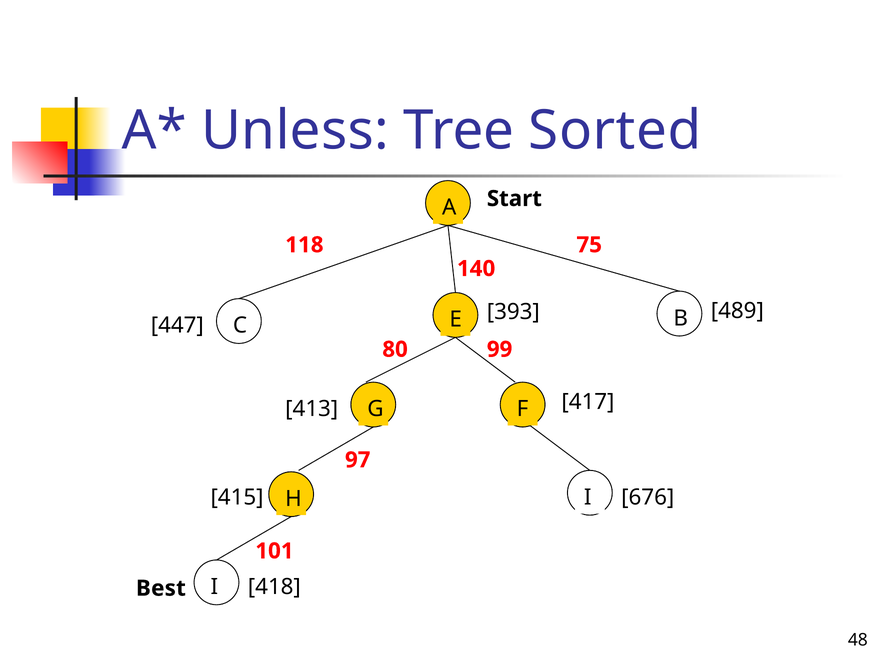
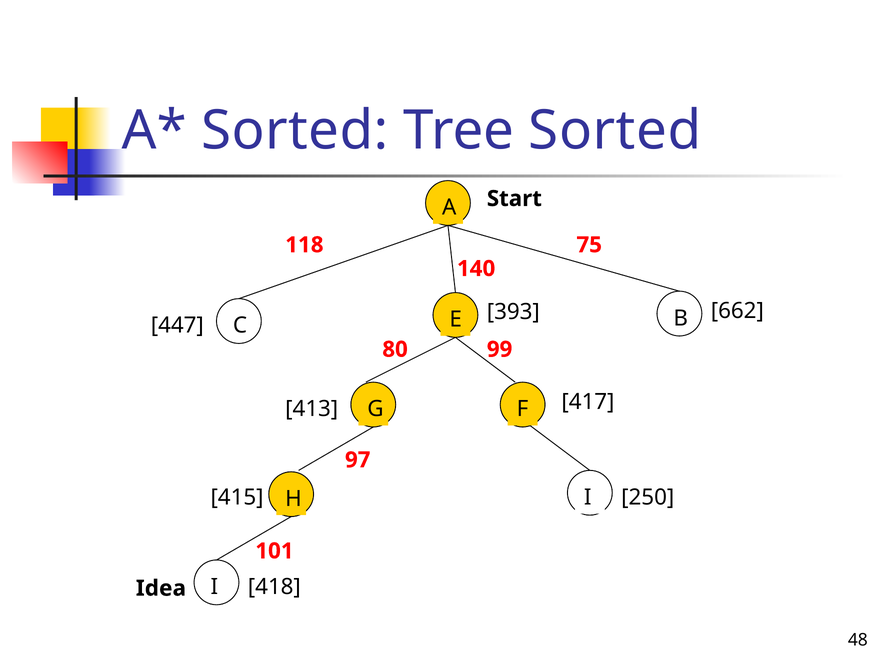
Unless at (295, 131): Unless -> Sorted
489: 489 -> 662
676: 676 -> 250
Best: Best -> Idea
